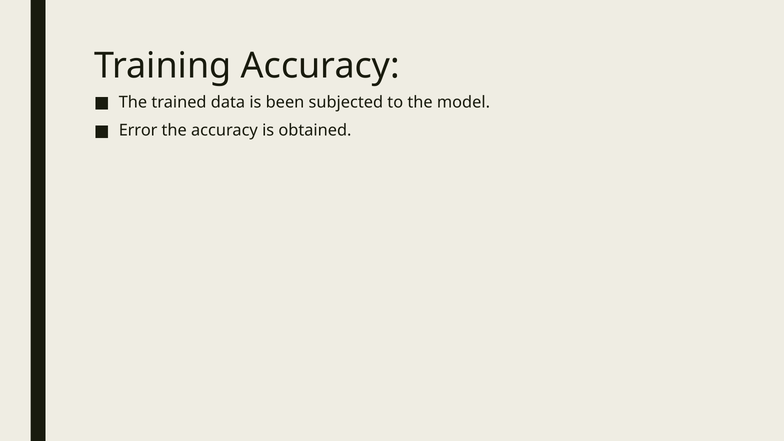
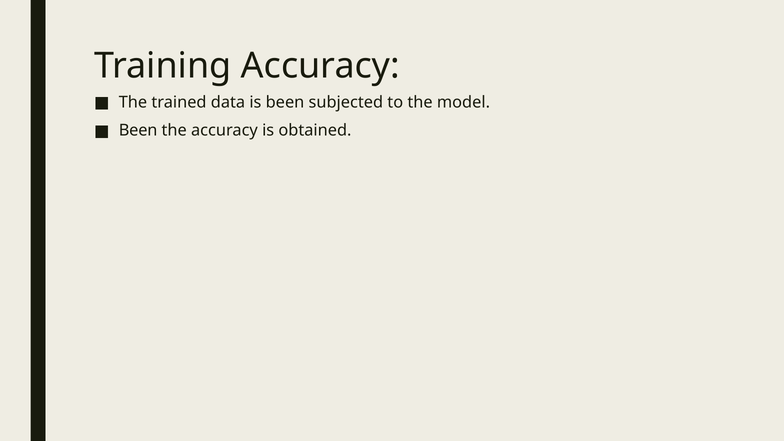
Error at (138, 131): Error -> Been
